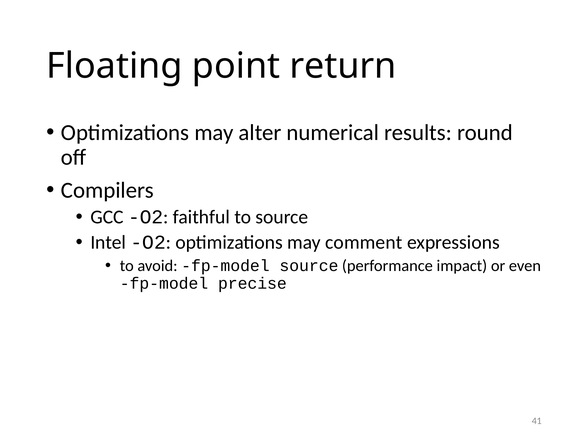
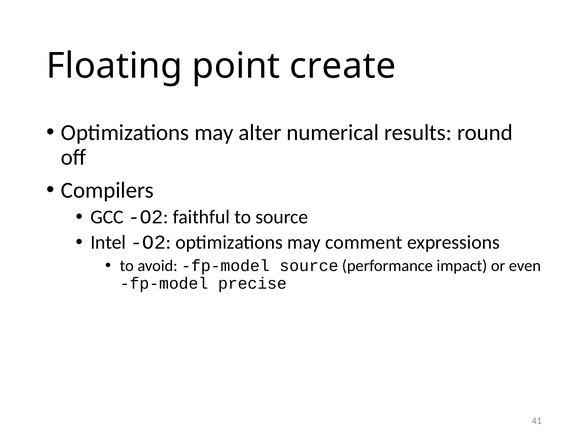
return: return -> create
